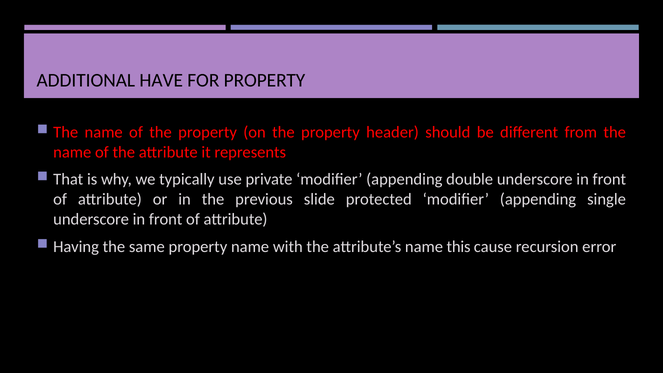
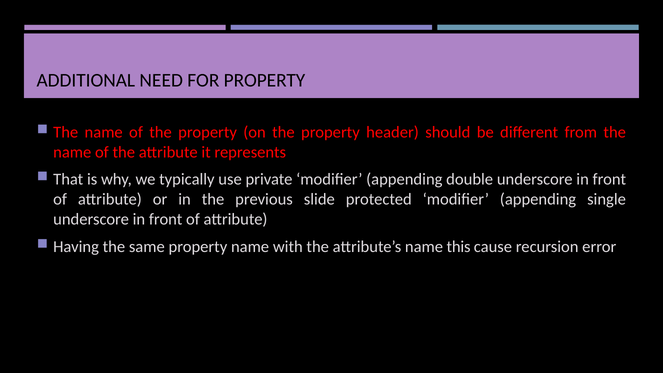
HAVE: HAVE -> NEED
